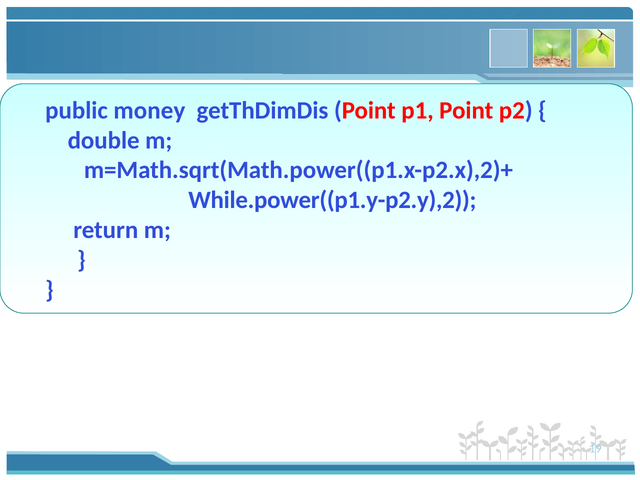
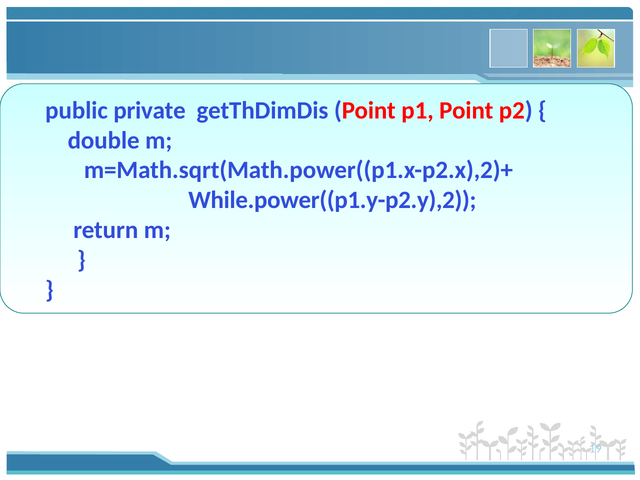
money: money -> private
